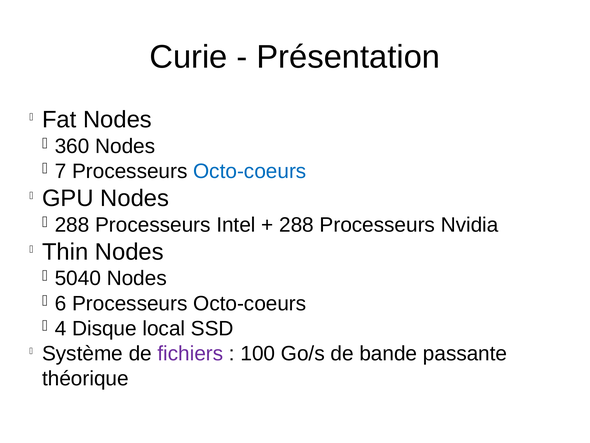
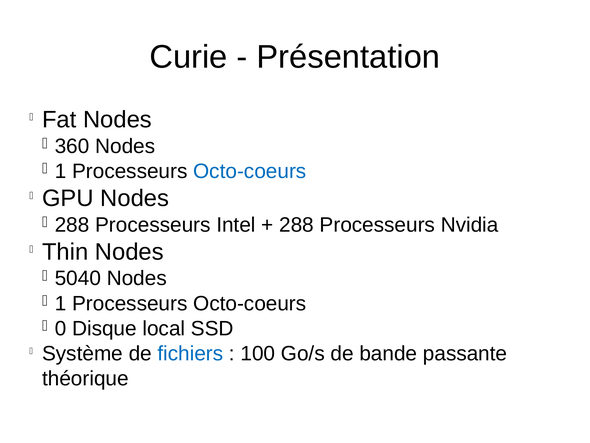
7 at (61, 171): 7 -> 1
6 at (61, 303): 6 -> 1
4: 4 -> 0
fichiers colour: purple -> blue
